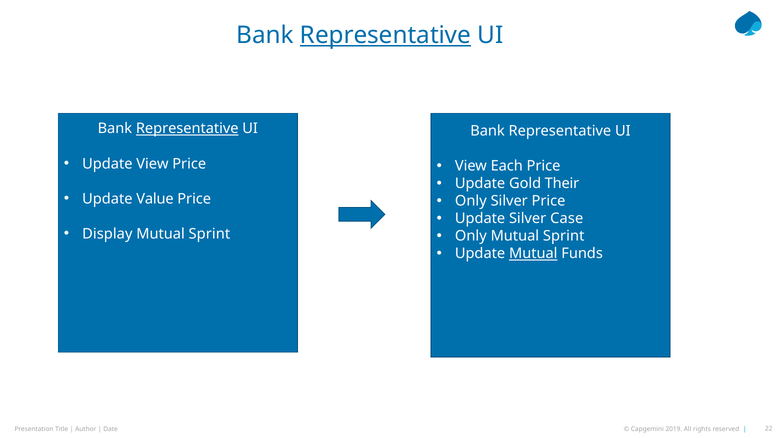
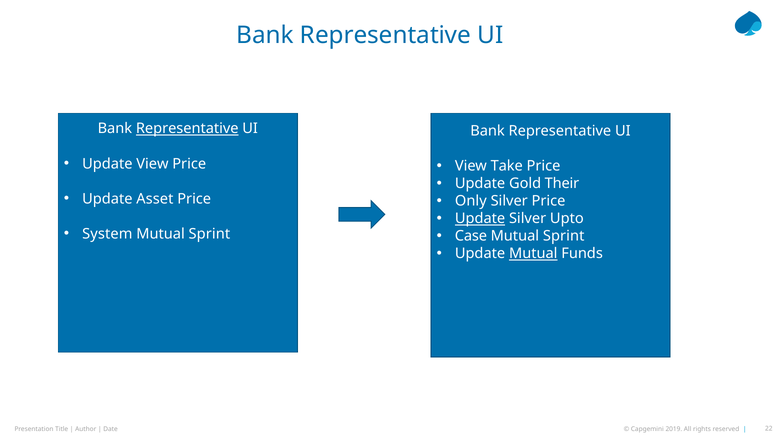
Representative at (386, 35) underline: present -> none
Each: Each -> Take
Value: Value -> Asset
Update at (480, 219) underline: none -> present
Case: Case -> Upto
Display: Display -> System
Only at (471, 236): Only -> Case
